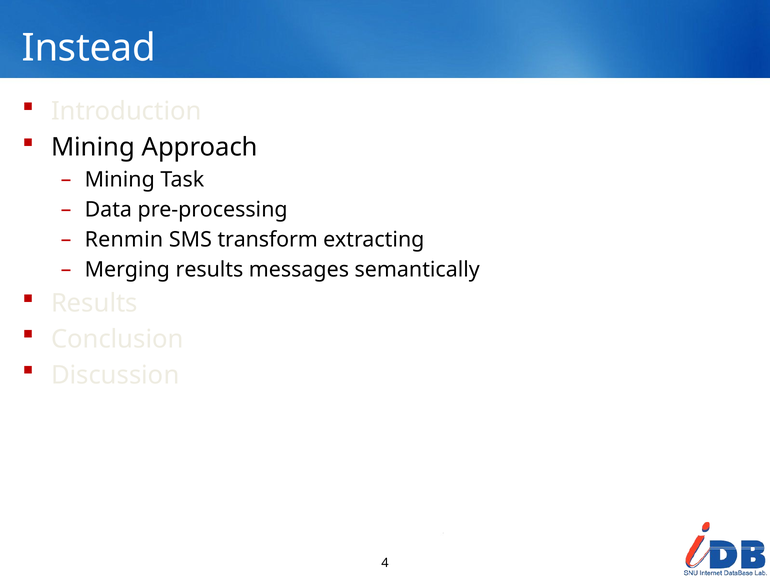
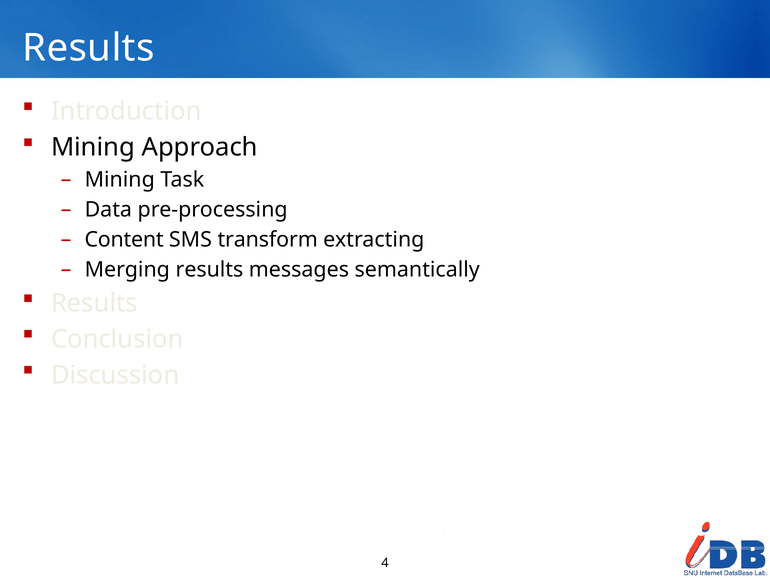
Instead at (89, 48): Instead -> Results
Renmin: Renmin -> Content
